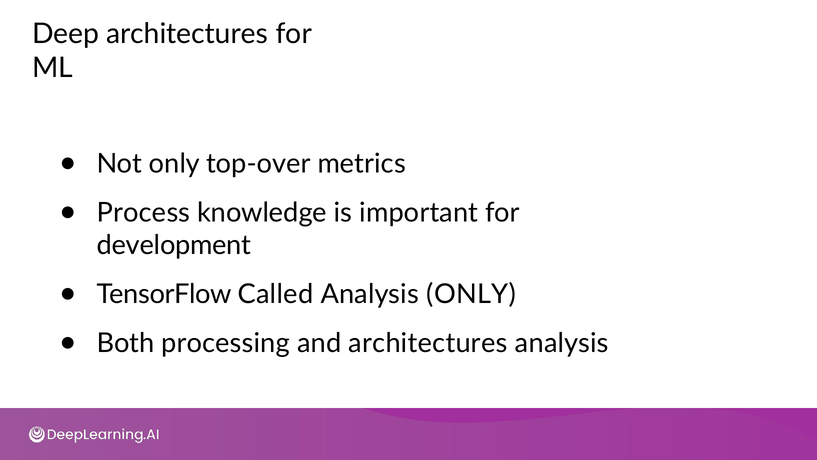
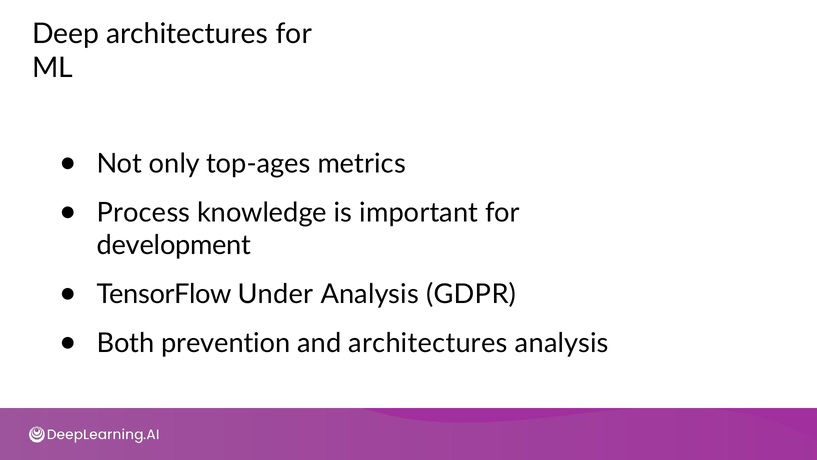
top-over: top-over -> top-ages
Called: Called -> Under
Analysis ONLY: ONLY -> GDPR
processing: processing -> prevention
